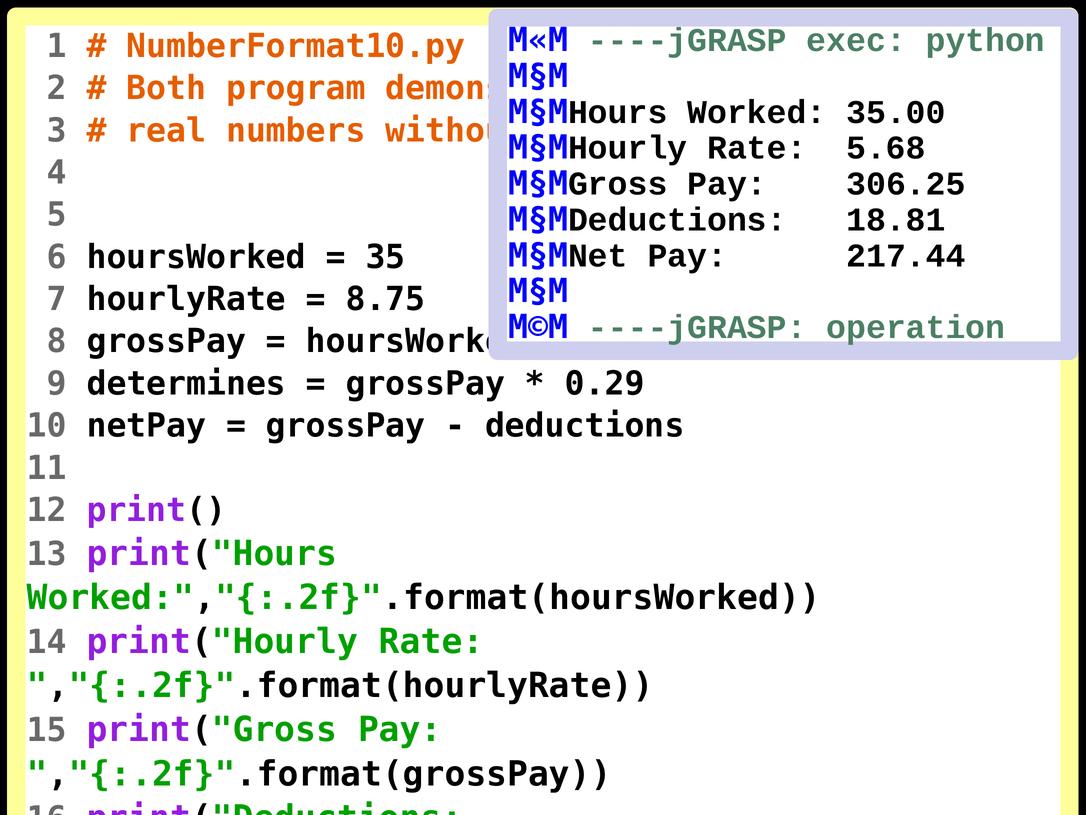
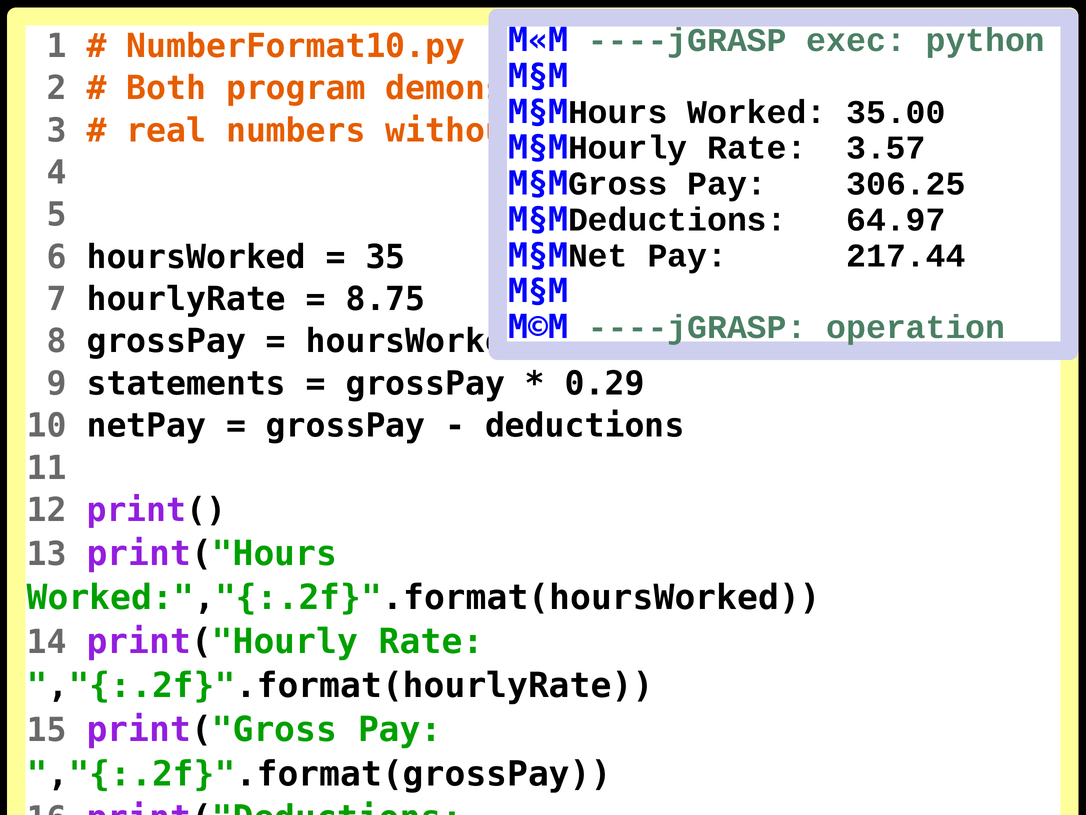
5.68: 5.68 -> 3.57
18.81: 18.81 -> 64.97
determines: determines -> statements
